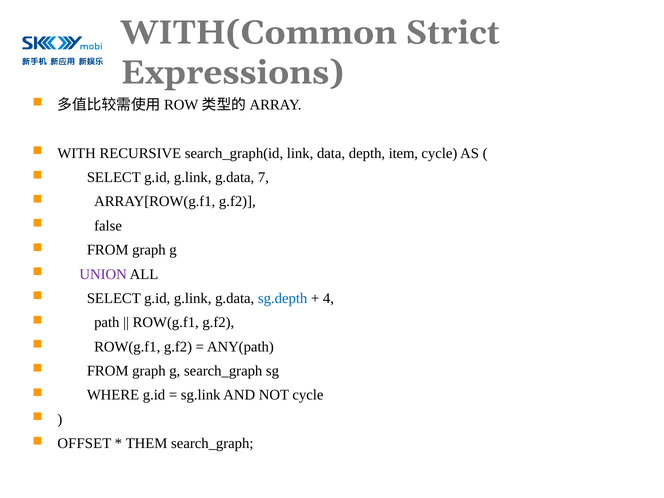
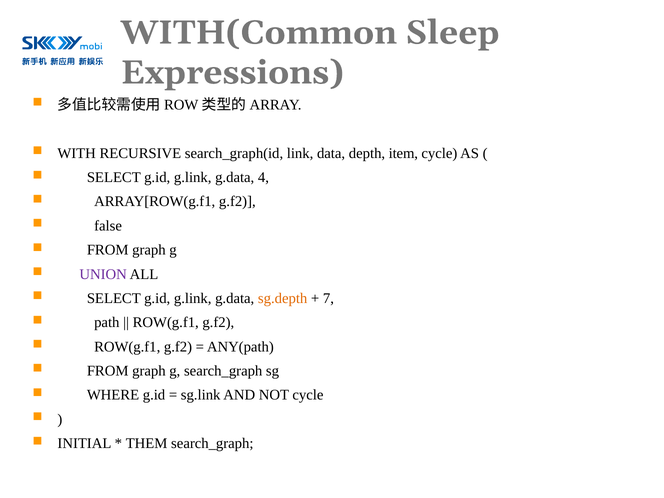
Strict: Strict -> Sleep
7: 7 -> 4
sg.depth colour: blue -> orange
4: 4 -> 7
OFFSET: OFFSET -> INITIAL
